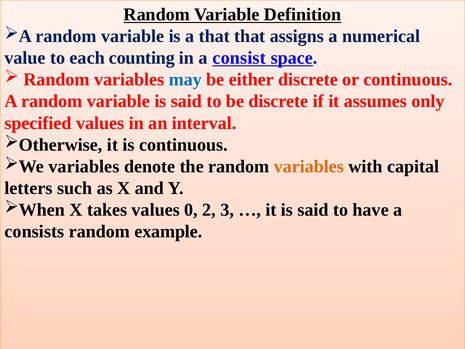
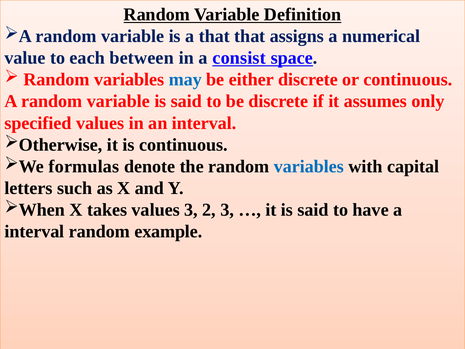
counting: counting -> between
variables at (84, 166): variables -> formulas
variables at (309, 166) colour: orange -> blue
values 0: 0 -> 3
consists at (34, 232): consists -> interval
